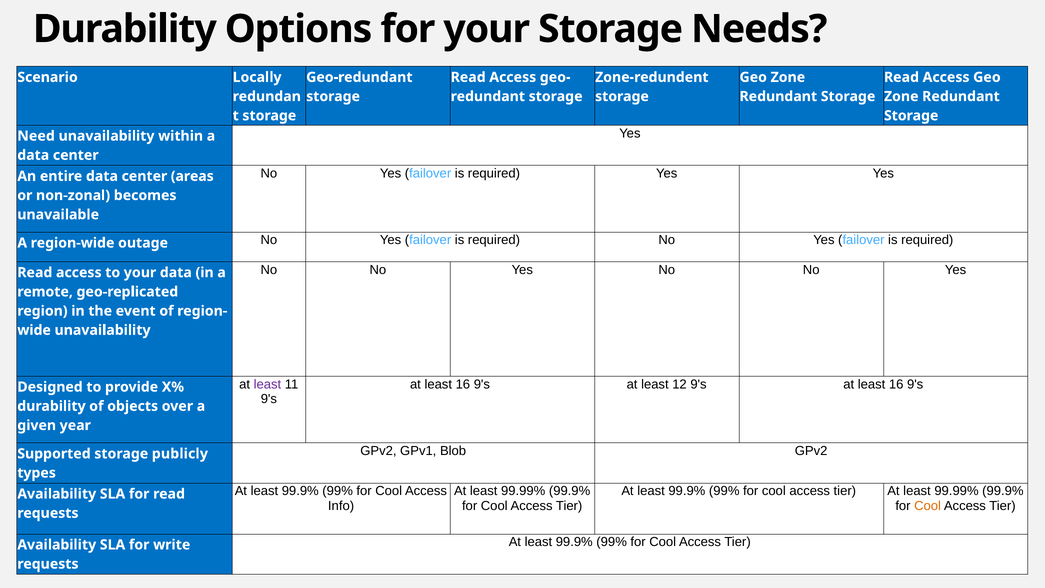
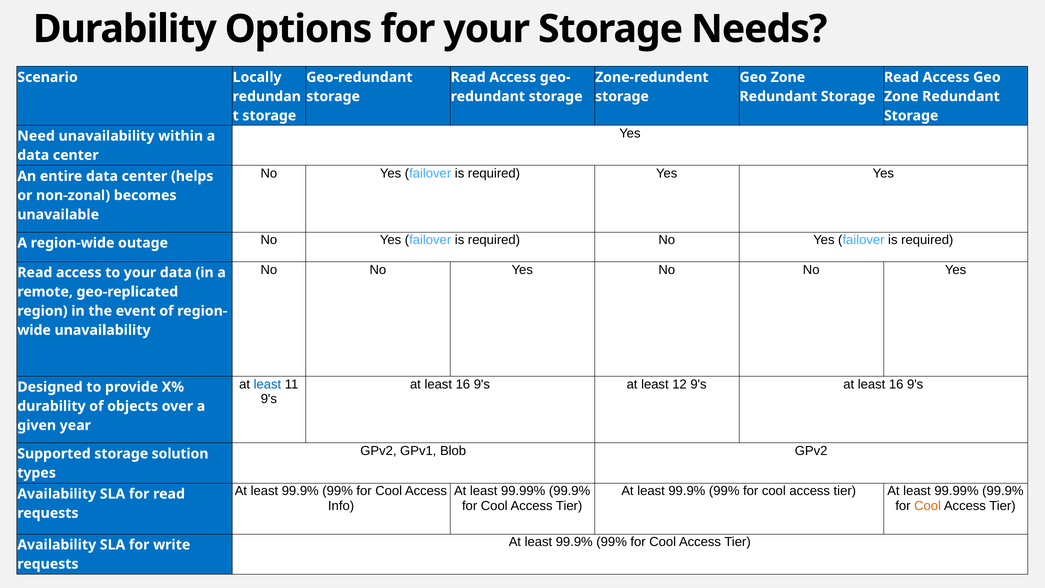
areas: areas -> helps
least at (267, 384) colour: purple -> blue
publicly: publicly -> solution
